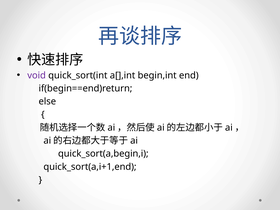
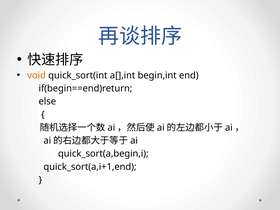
void colour: purple -> orange
